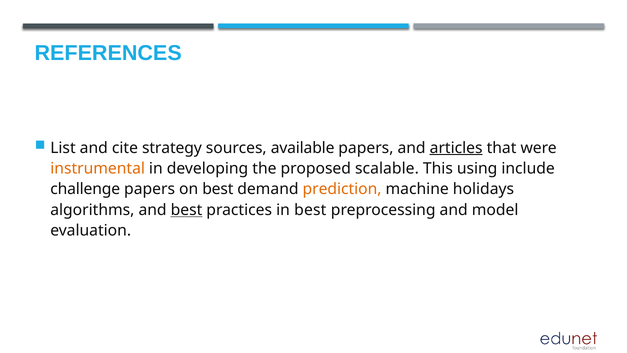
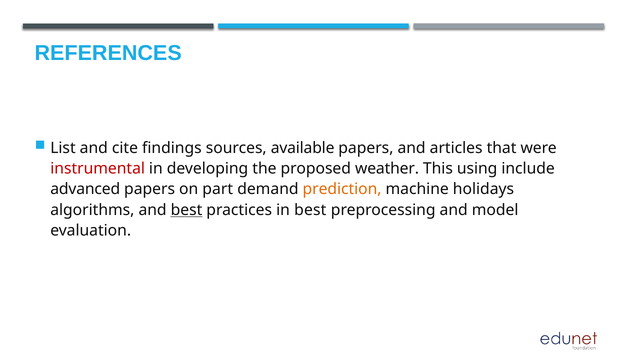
strategy: strategy -> findings
articles underline: present -> none
instrumental colour: orange -> red
scalable: scalable -> weather
challenge: challenge -> advanced
on best: best -> part
